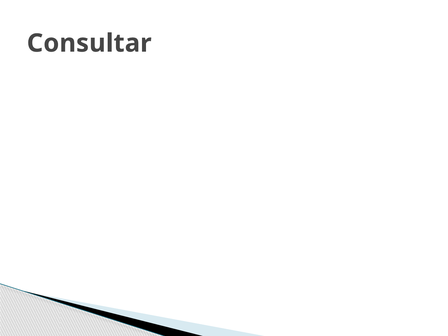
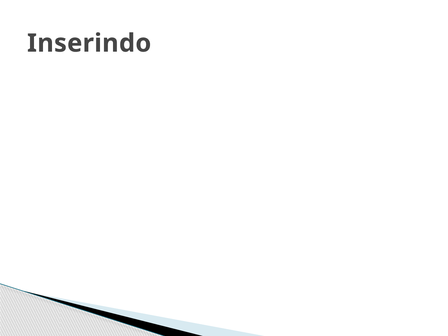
Consultar: Consultar -> Inserindo
